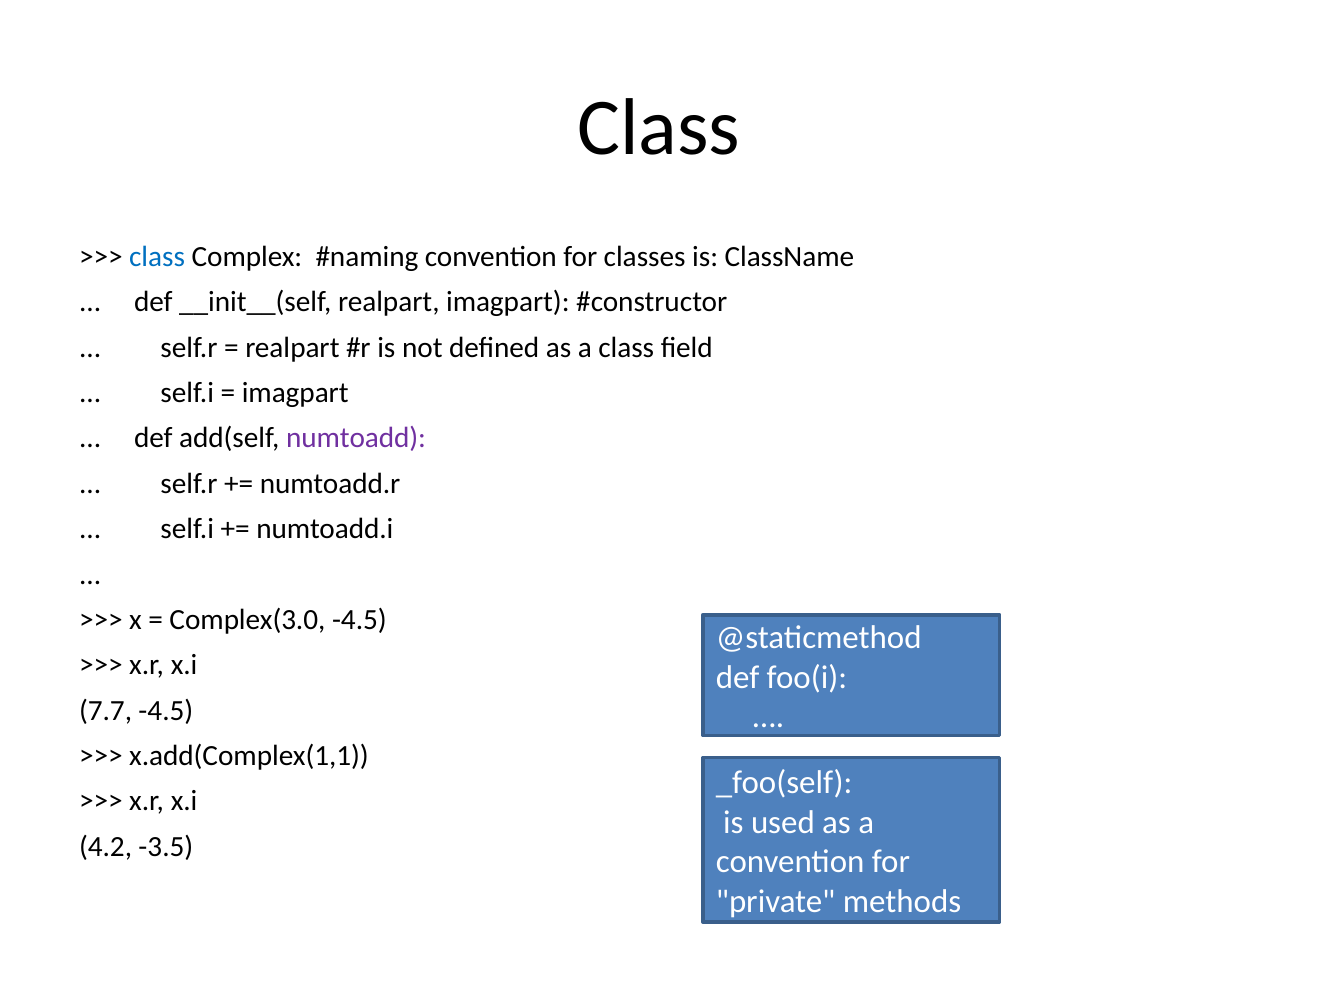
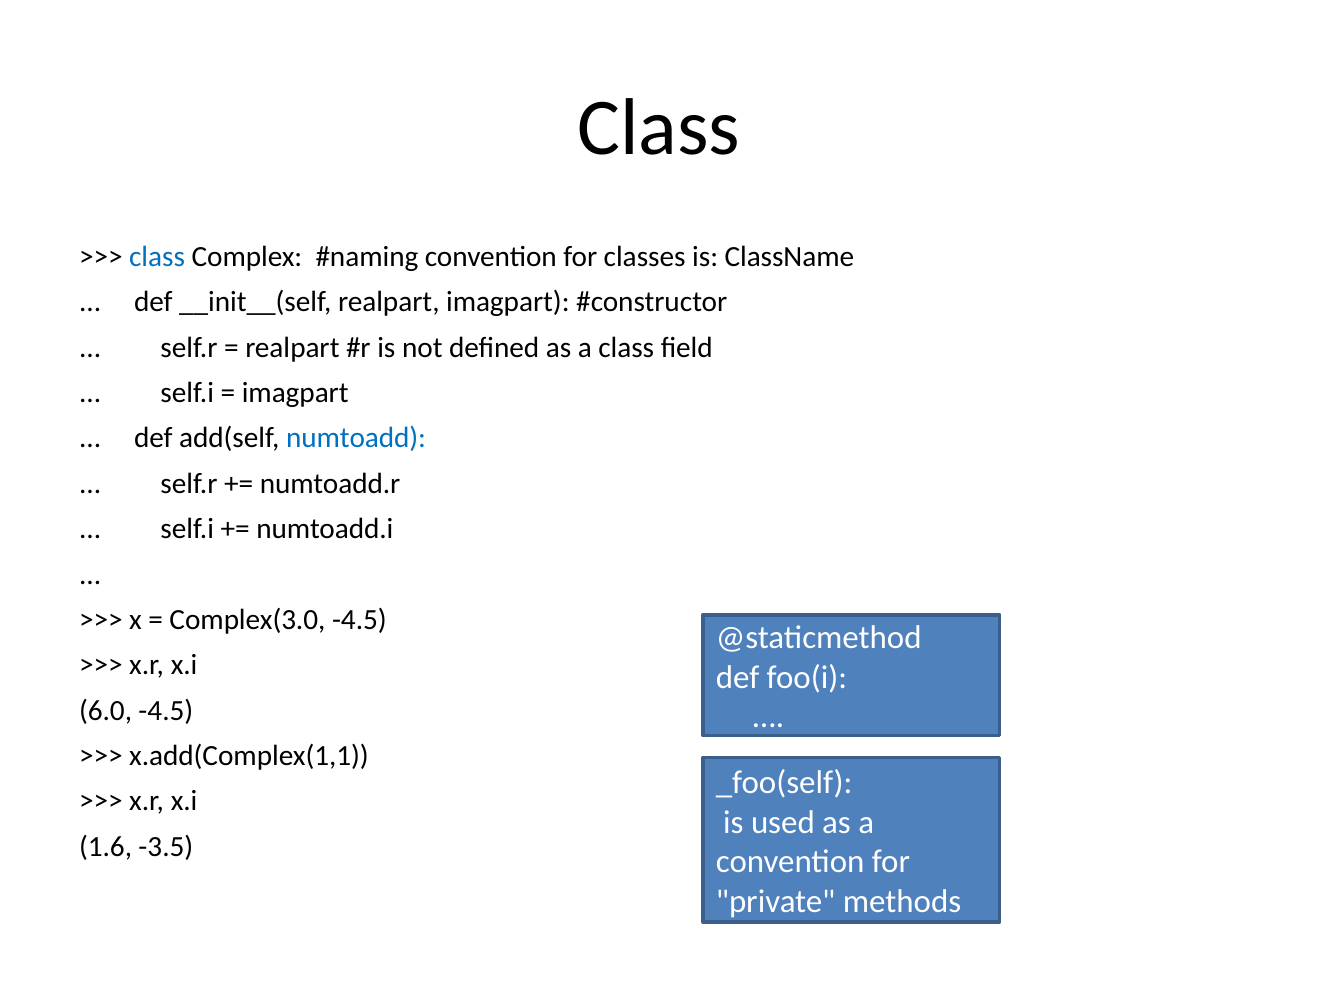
numtoadd colour: purple -> blue
7.7: 7.7 -> 6.0
4.2: 4.2 -> 1.6
